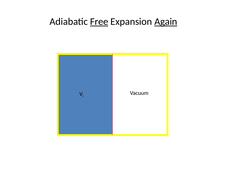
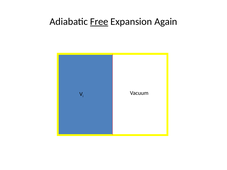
Again underline: present -> none
